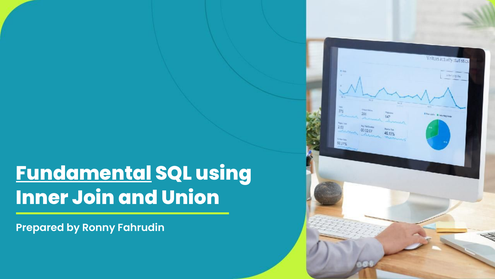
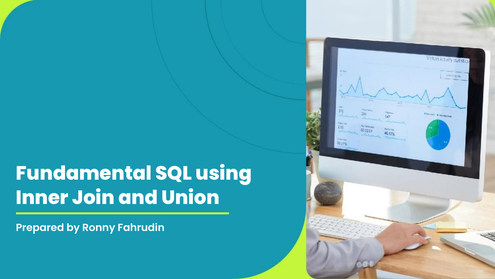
Fundamental underline: present -> none
